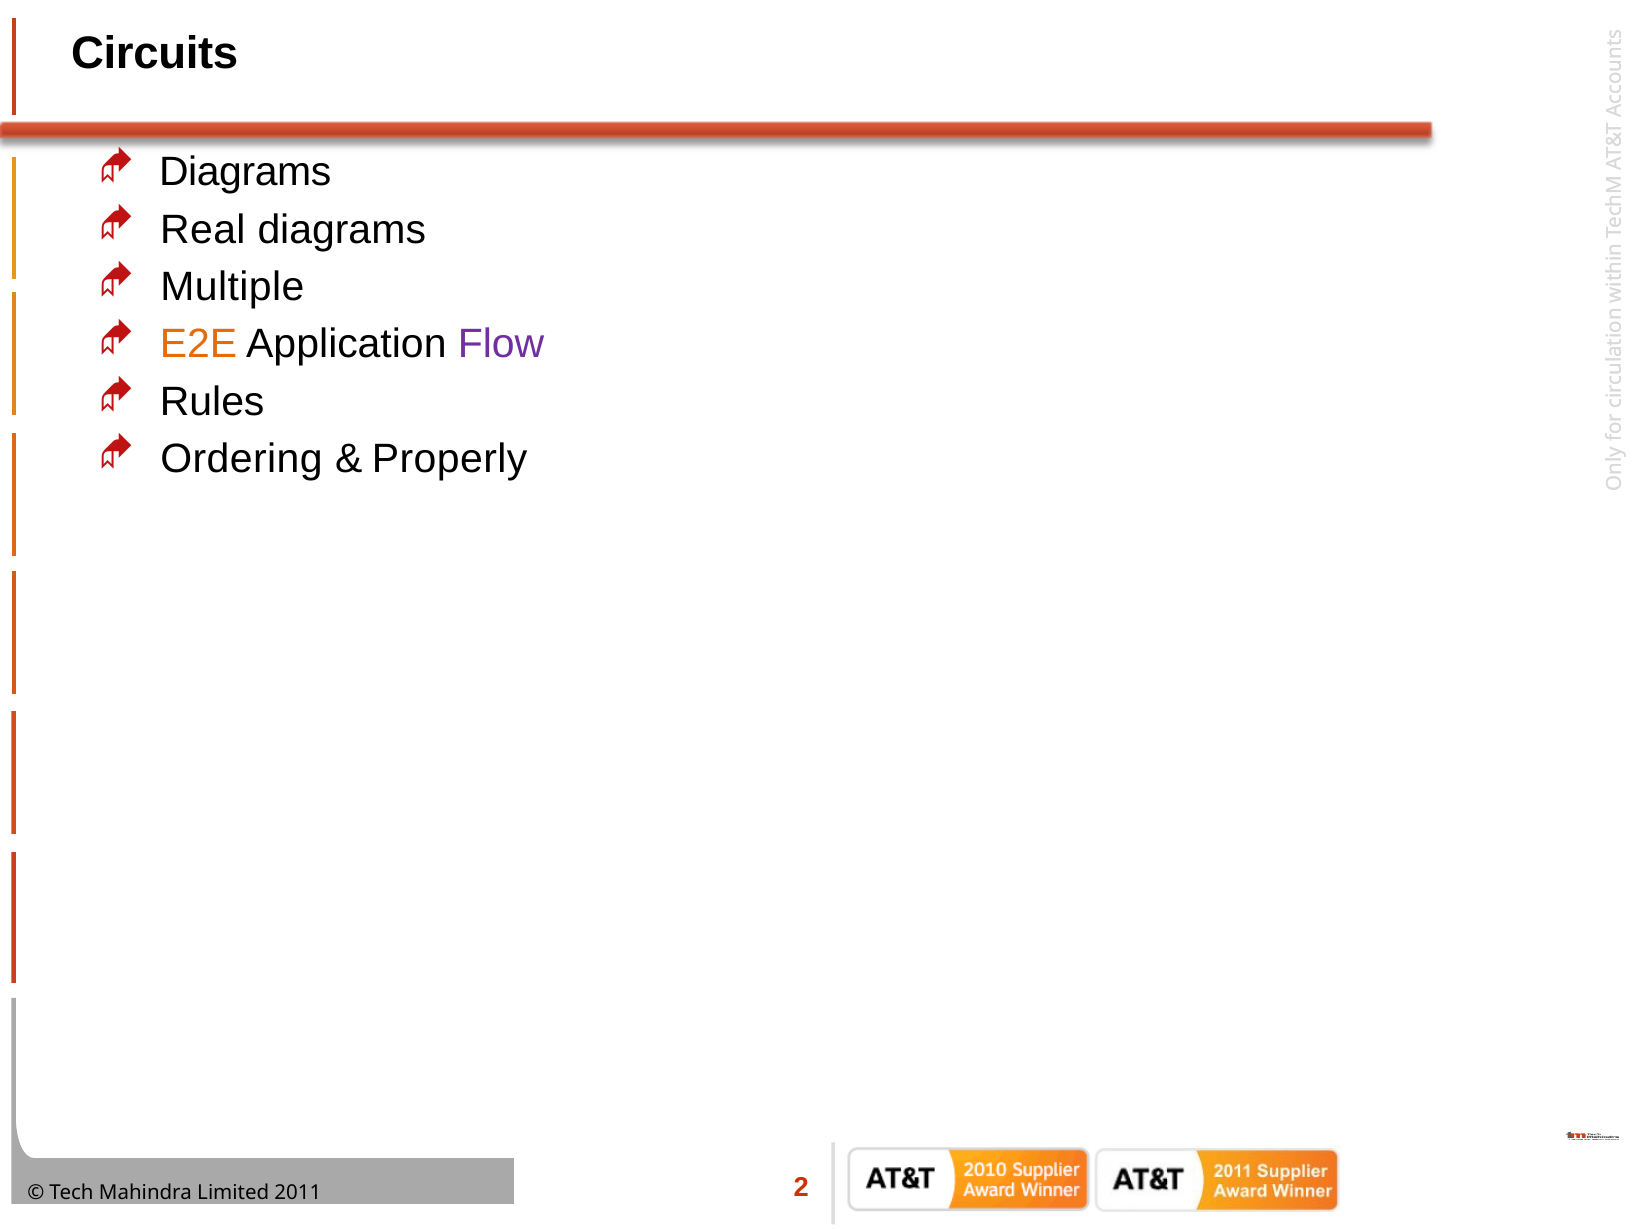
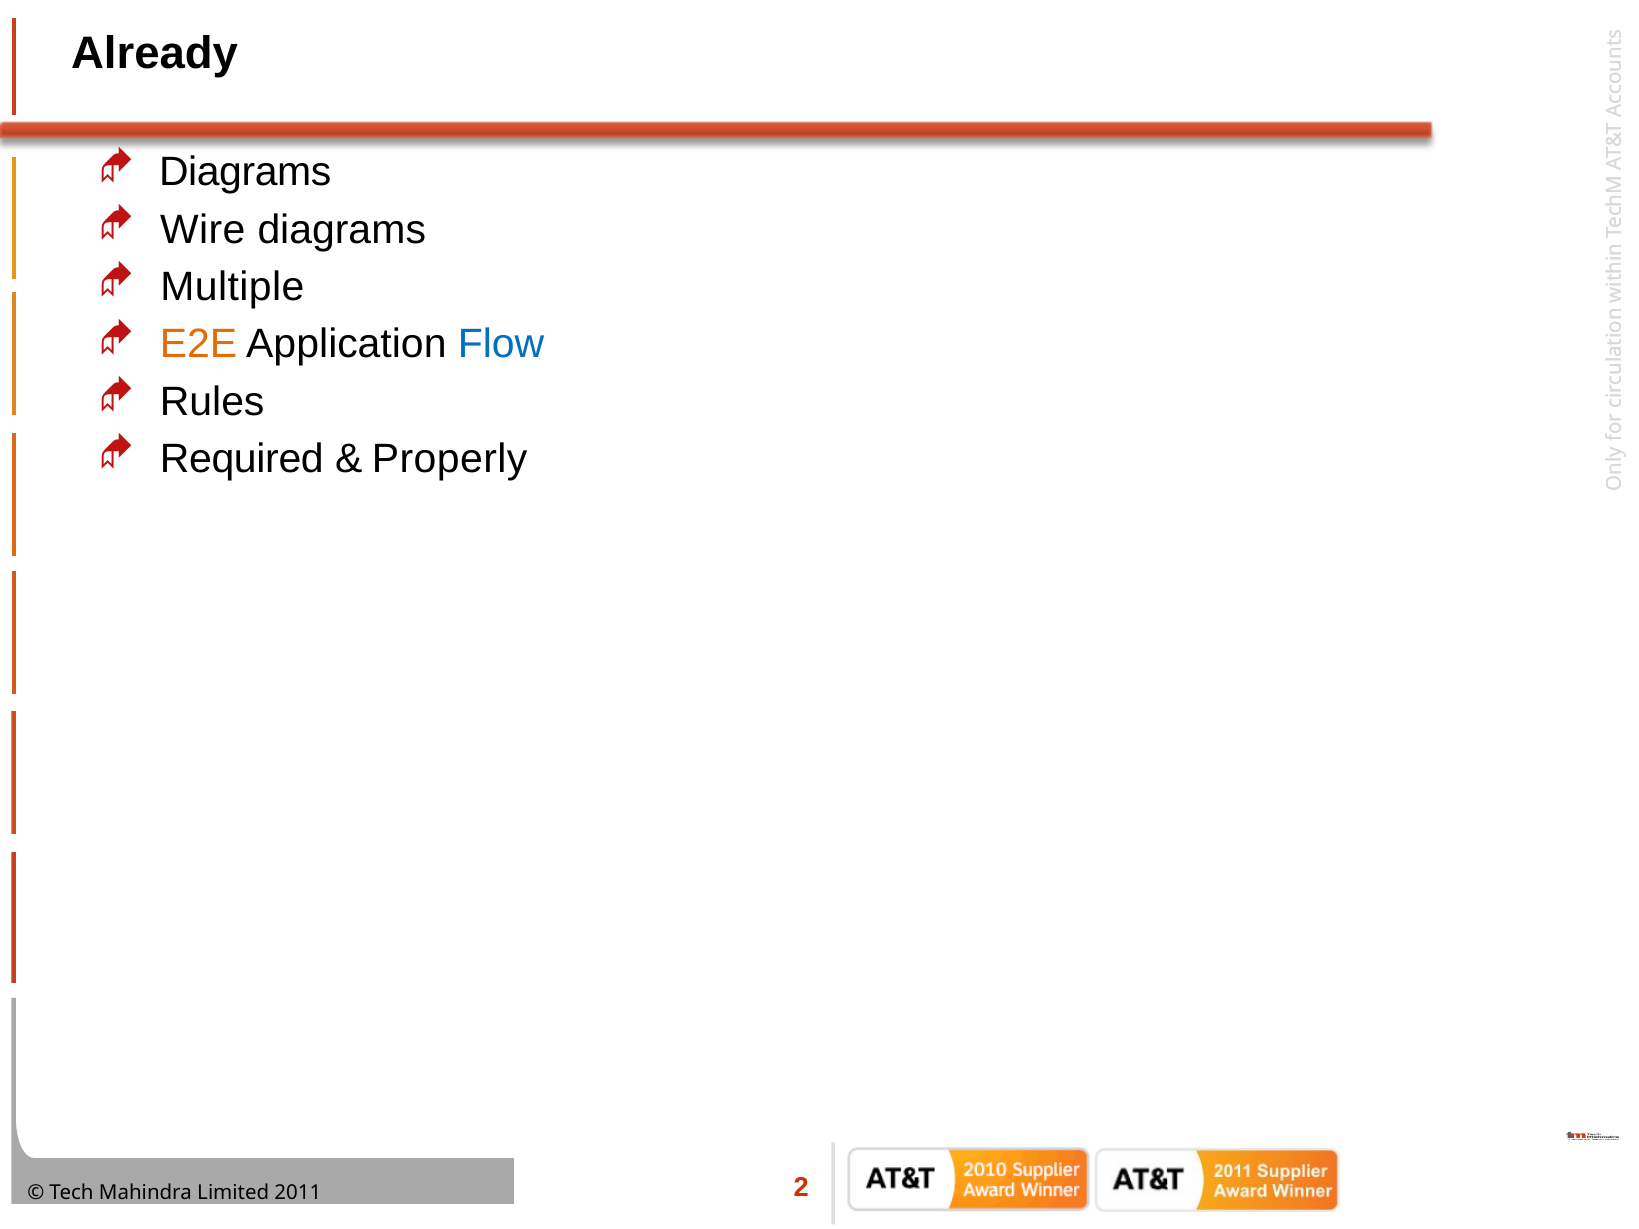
Circuits: Circuits -> Already
Real: Real -> Wire
Flow colour: purple -> blue
Ordering: Ordering -> Required
